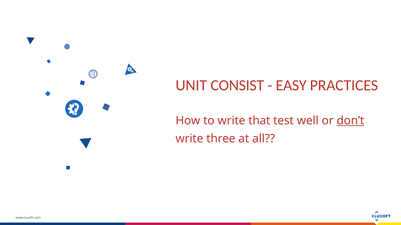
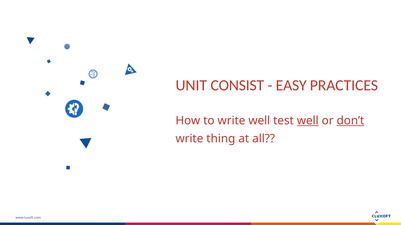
write that: that -> well
well at (308, 121) underline: none -> present
three: three -> thing
